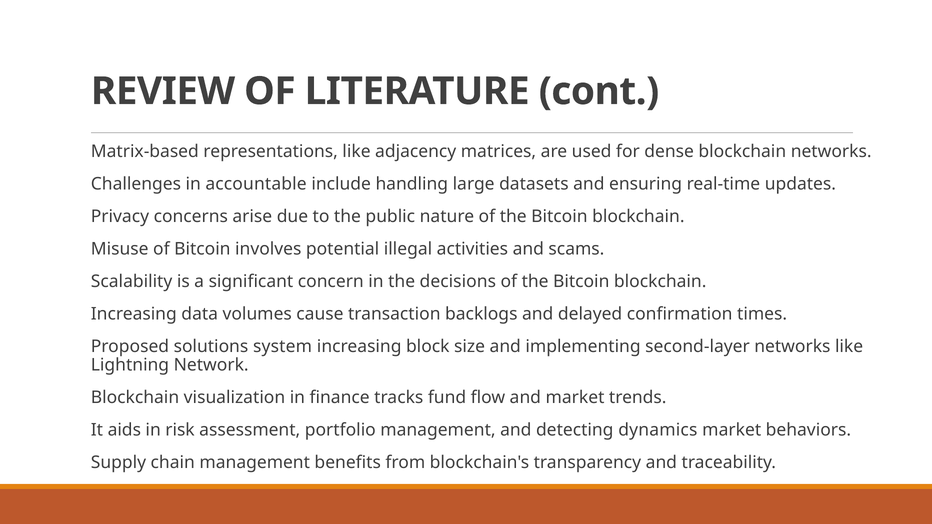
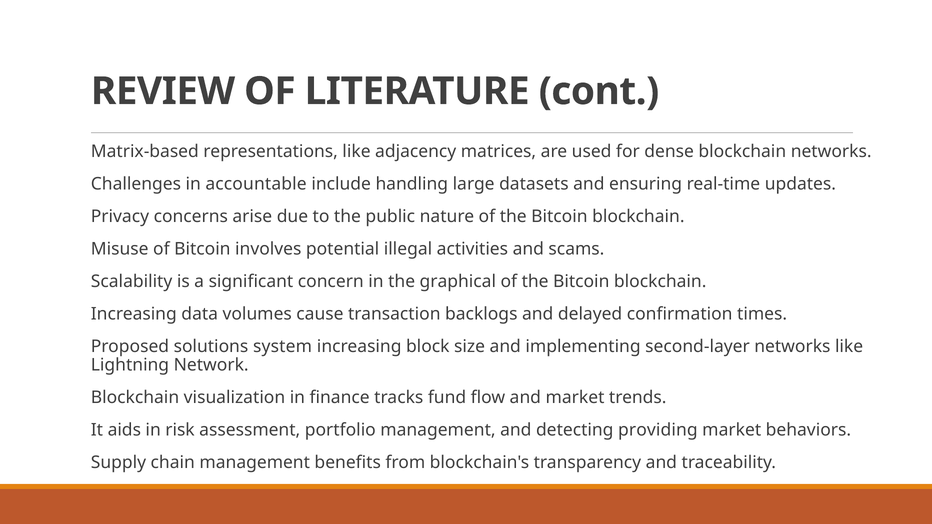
decisions: decisions -> graphical
dynamics: dynamics -> providing
